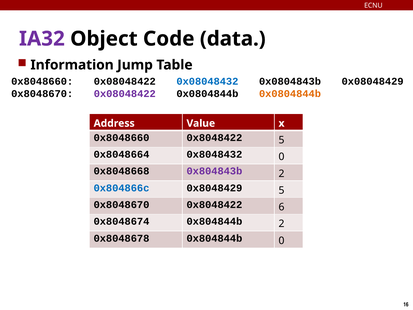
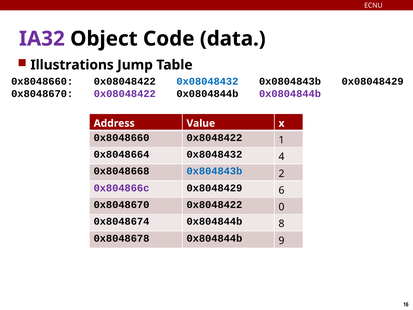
Information: Information -> Illustrations
0x0804844b at (290, 94) colour: orange -> purple
0x8048422 5: 5 -> 1
0x8048432 0: 0 -> 4
0x804843b colour: purple -> blue
0x804866c colour: blue -> purple
0x8048429 5: 5 -> 6
6: 6 -> 0
0x804844b 2: 2 -> 8
0x804844b 0: 0 -> 9
